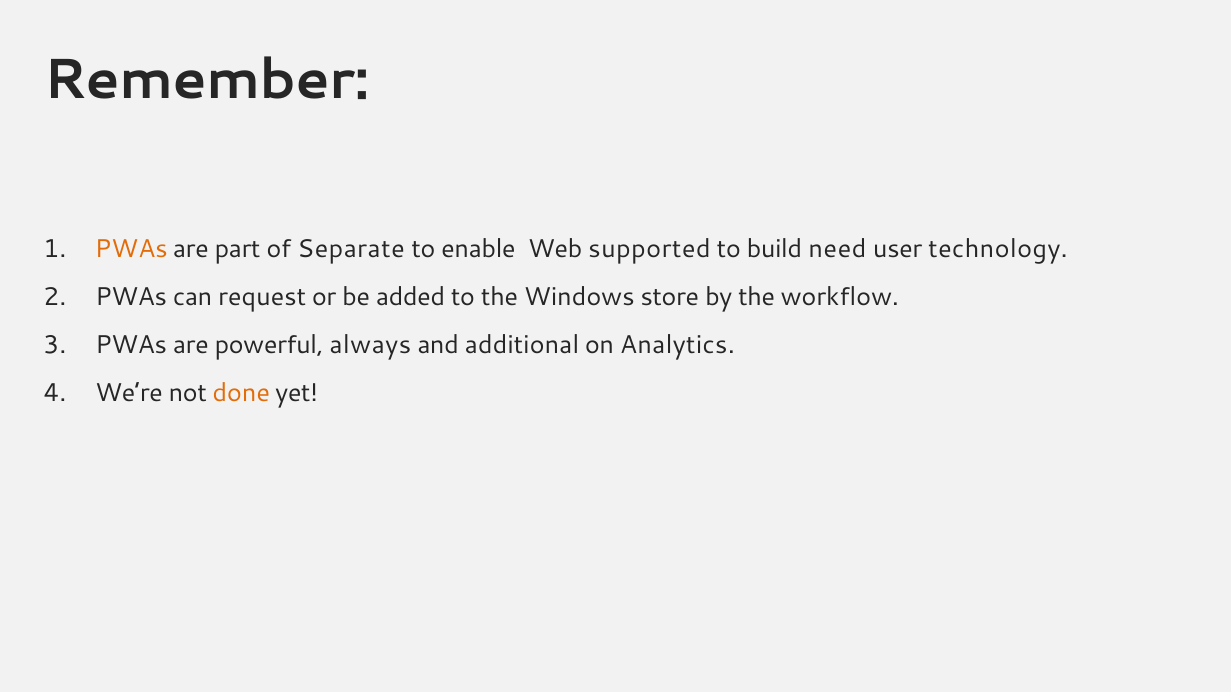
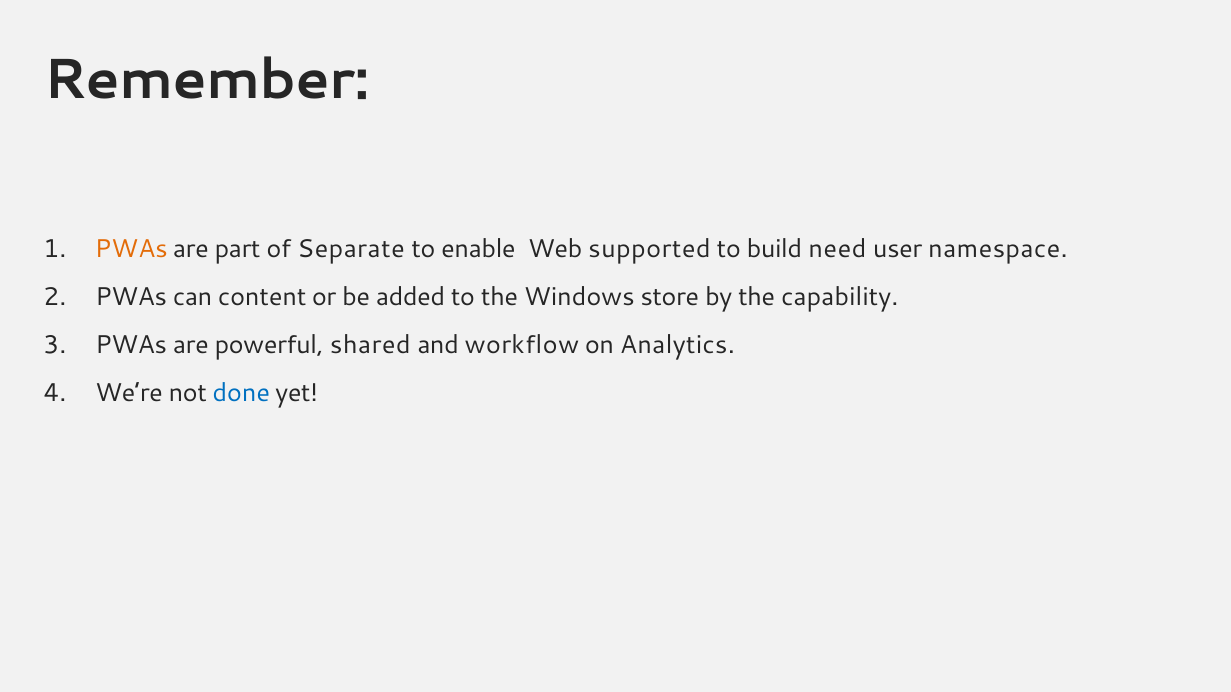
technology: technology -> namespace
request: request -> content
workflow: workflow -> capability
always: always -> shared
additional: additional -> workflow
done colour: orange -> blue
